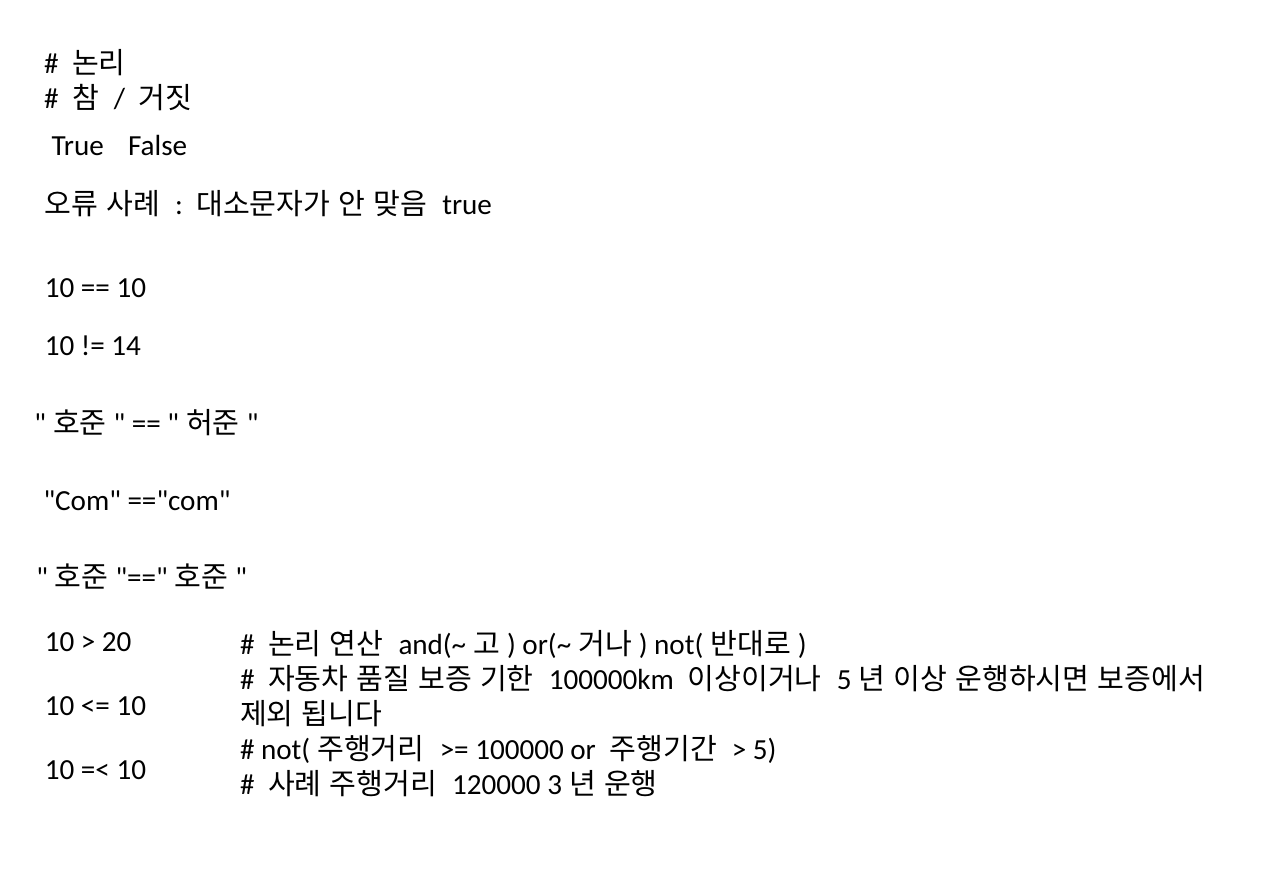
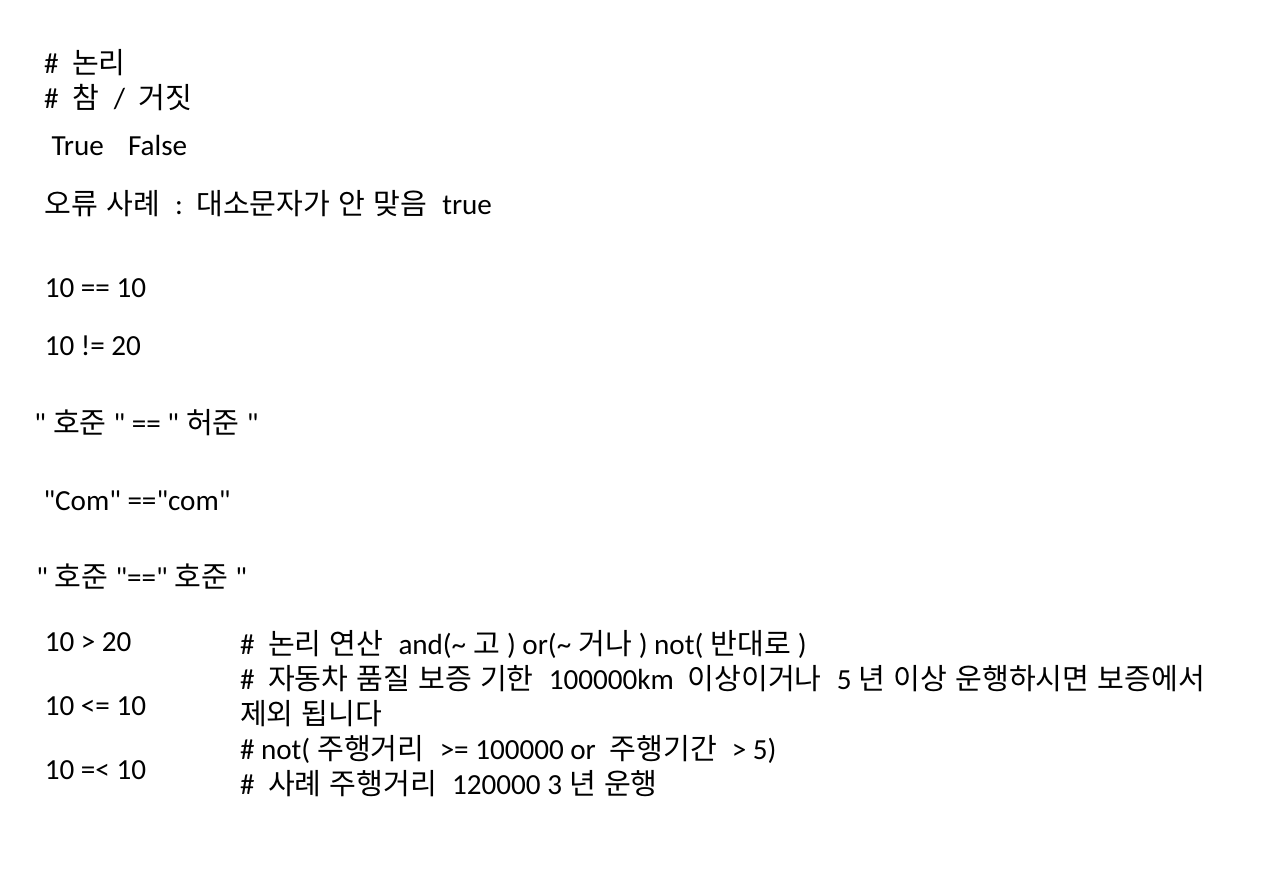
14 at (126, 346): 14 -> 20
